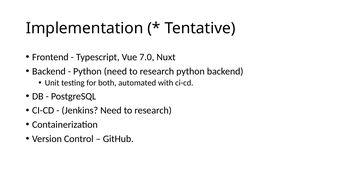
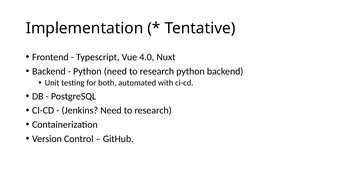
7.0: 7.0 -> 4.0
